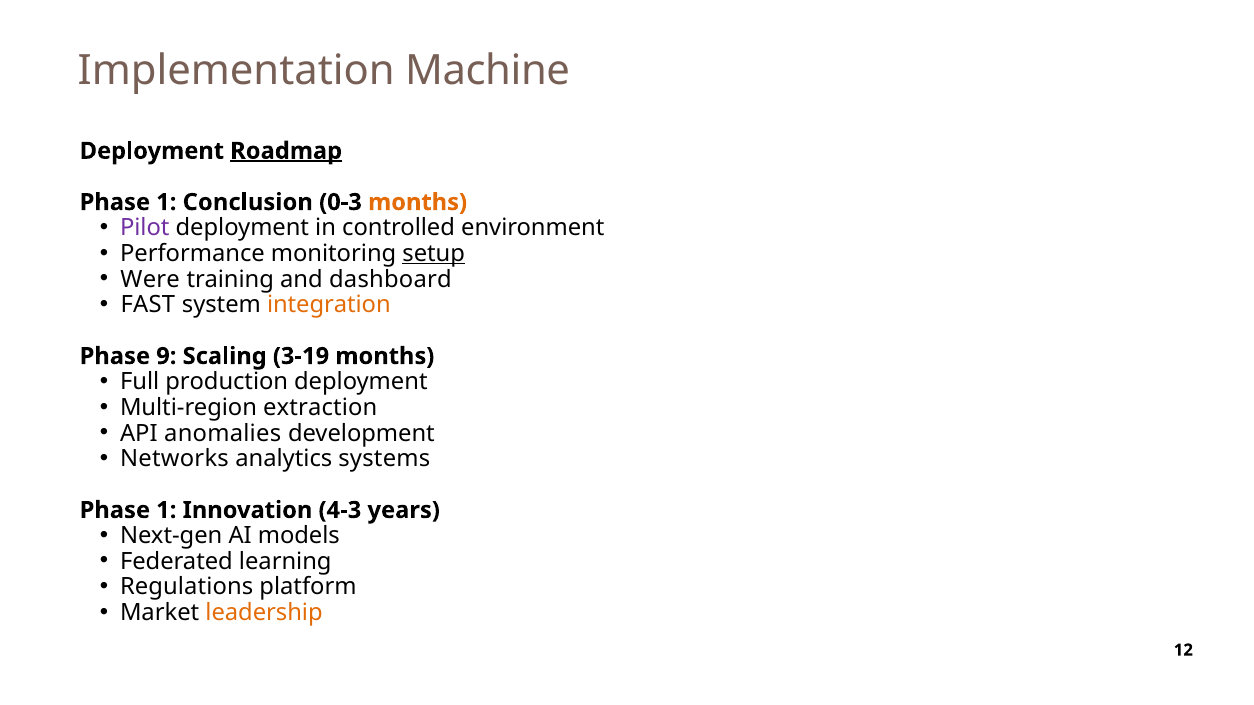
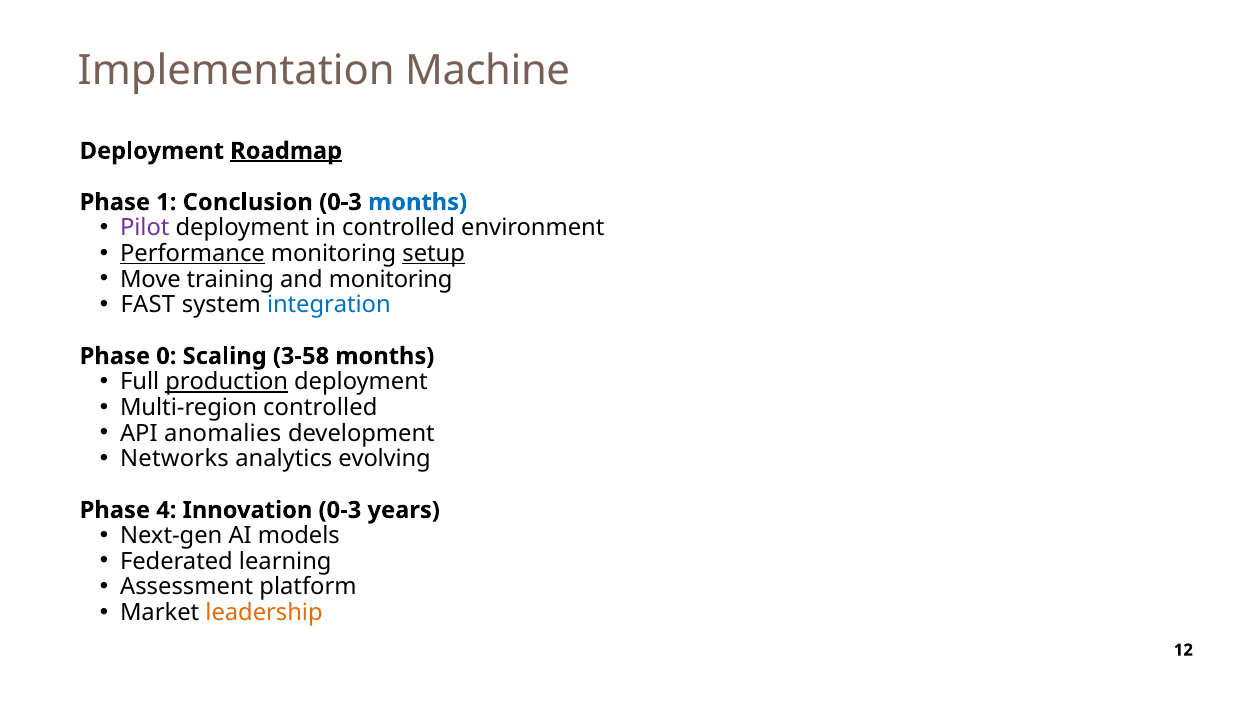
months at (418, 202) colour: orange -> blue
Performance underline: none -> present
Were: Were -> Move
and dashboard: dashboard -> monitoring
integration colour: orange -> blue
9: 9 -> 0
3-19: 3-19 -> 3-58
production underline: none -> present
Multi-region extraction: extraction -> controlled
systems: systems -> evolving
1 at (166, 510): 1 -> 4
Innovation 4-3: 4-3 -> 0-3
Regulations: Regulations -> Assessment
